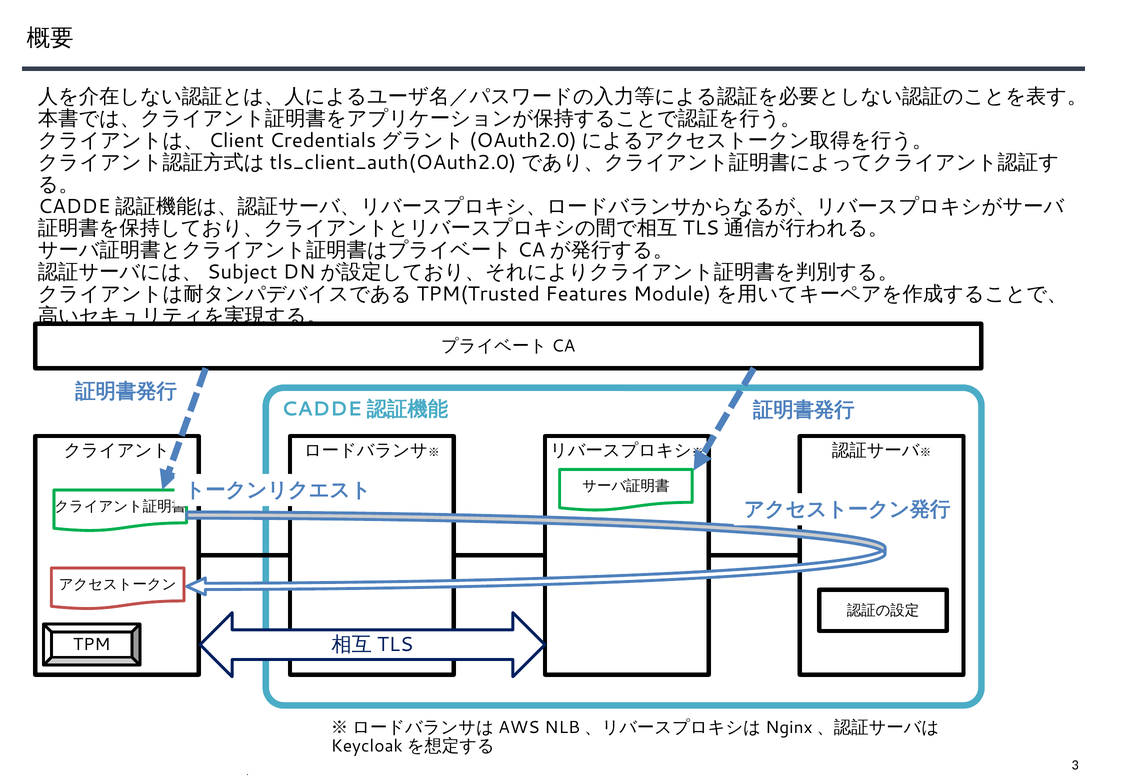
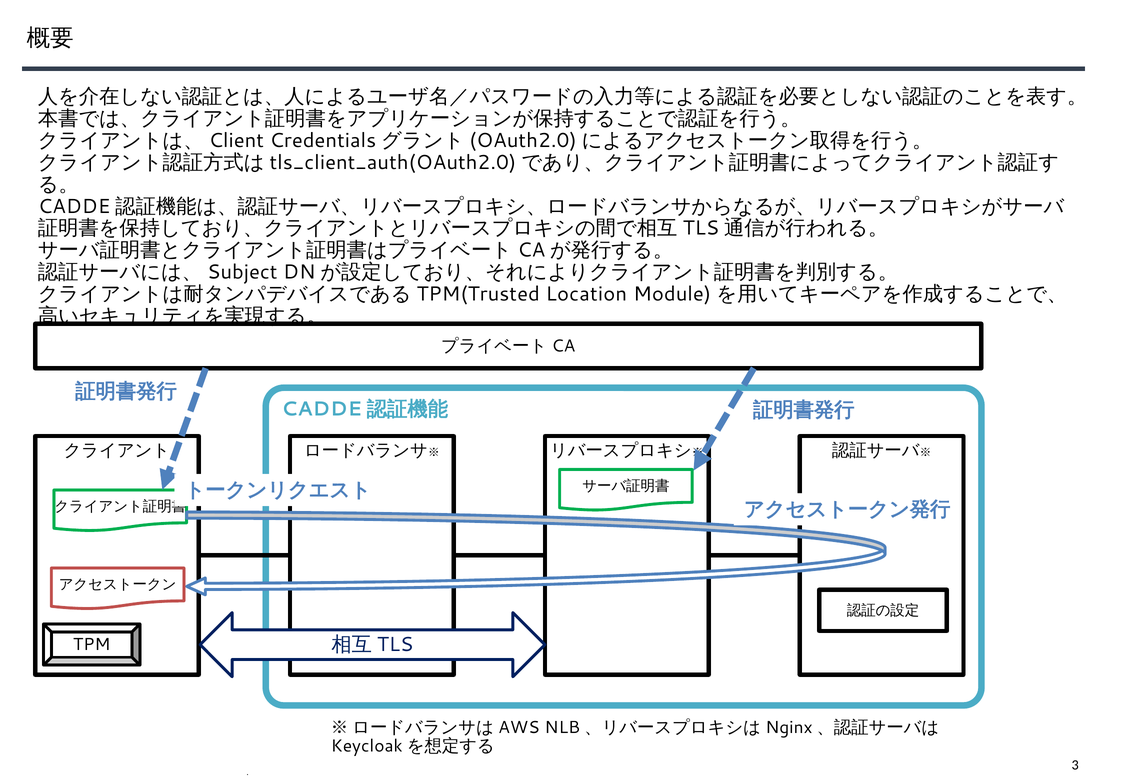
Features: Features -> Location
